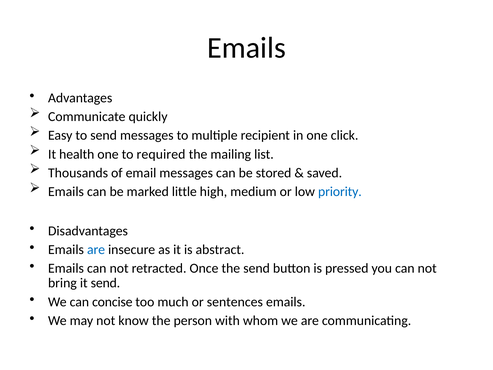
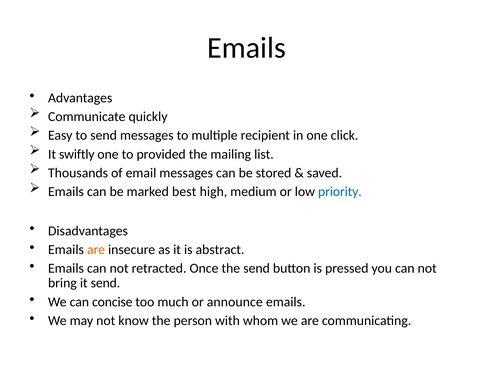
health: health -> swiftly
required: required -> provided
little: little -> best
are at (96, 249) colour: blue -> orange
sentences: sentences -> announce
